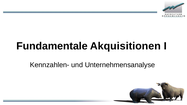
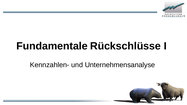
Akquisitionen: Akquisitionen -> Rückschlüsse
